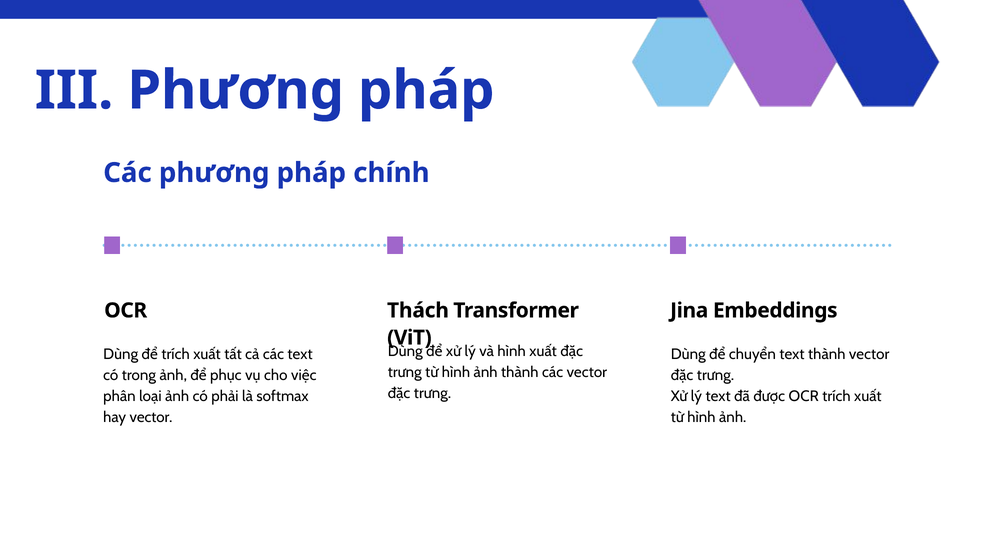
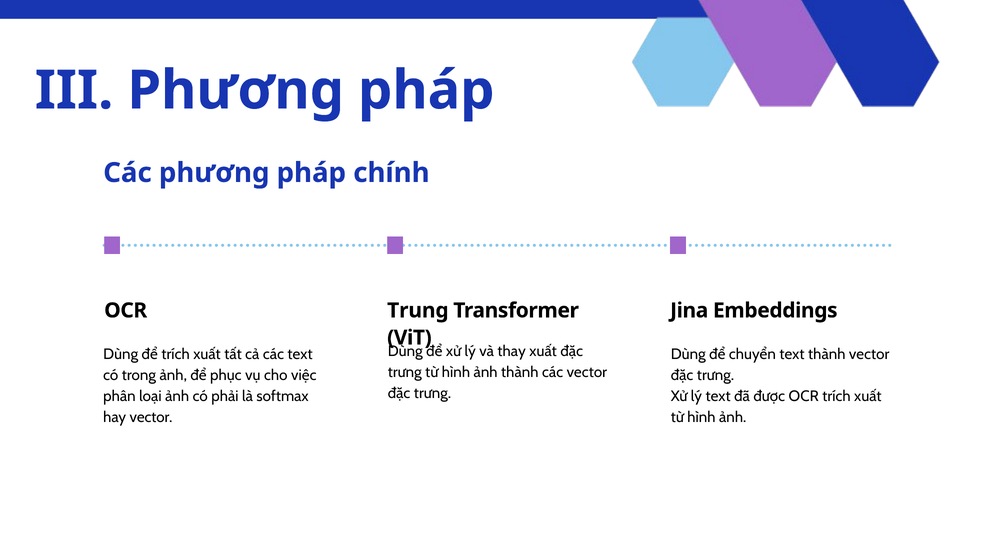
Thách: Thách -> Trung
và hình: hình -> thay
